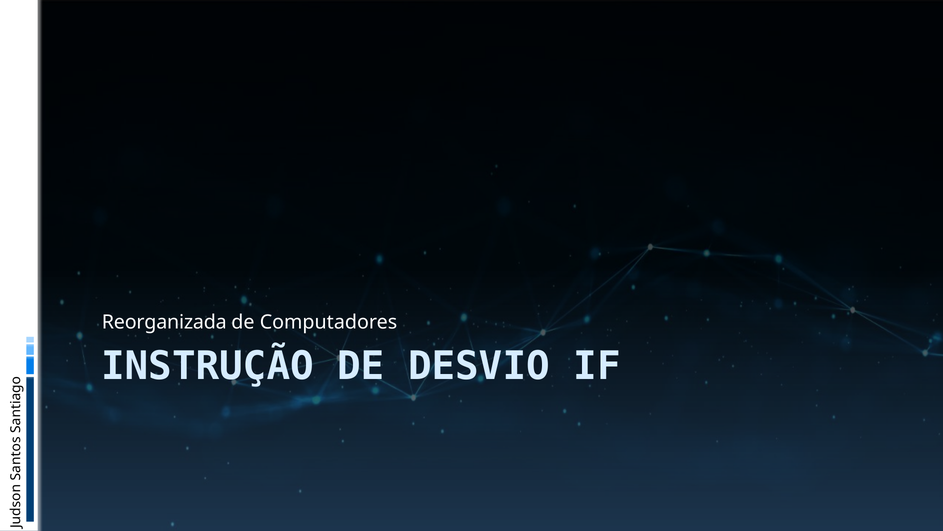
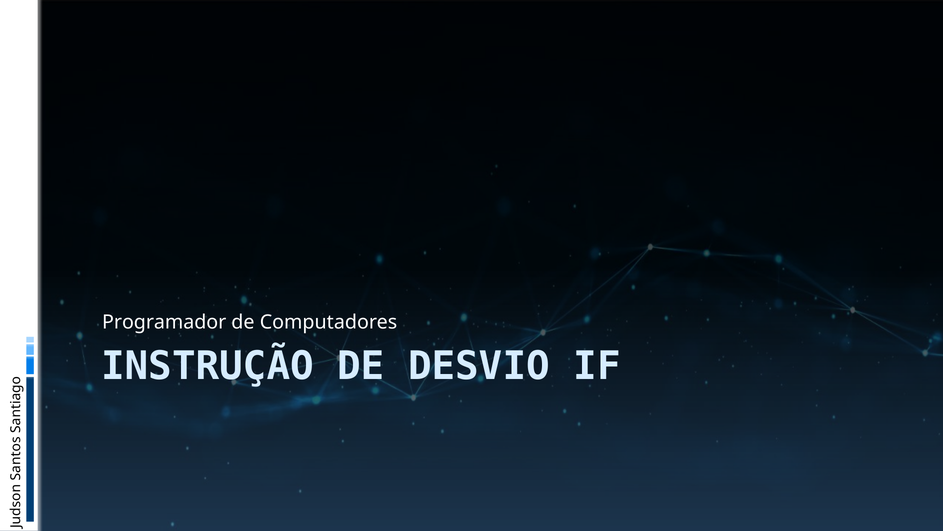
Reorganizada: Reorganizada -> Programador
